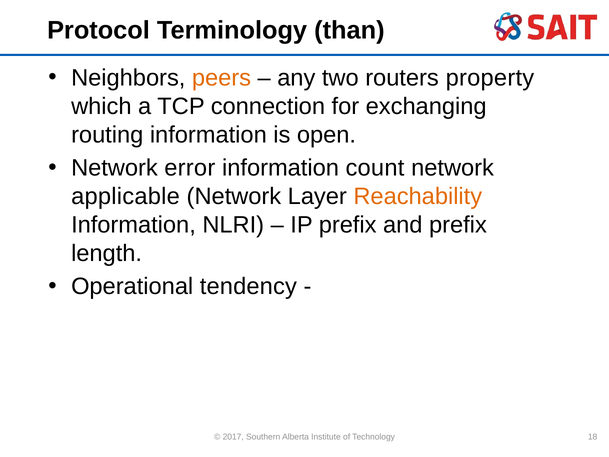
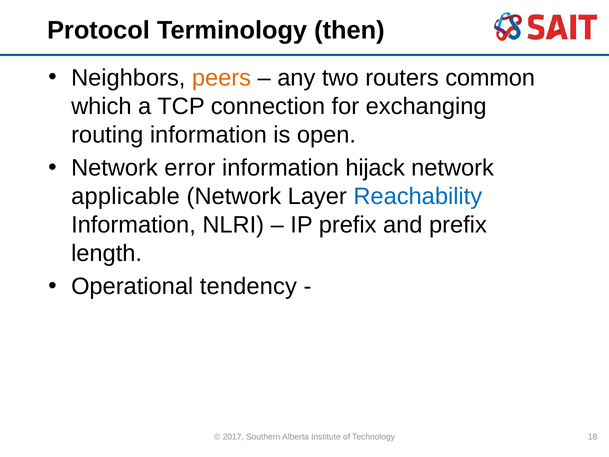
than: than -> then
property: property -> common
count: count -> hijack
Reachability colour: orange -> blue
